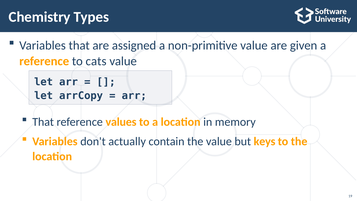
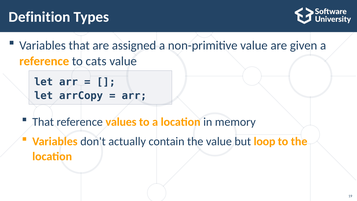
Chemistry: Chemistry -> Definition
keys: keys -> loop
